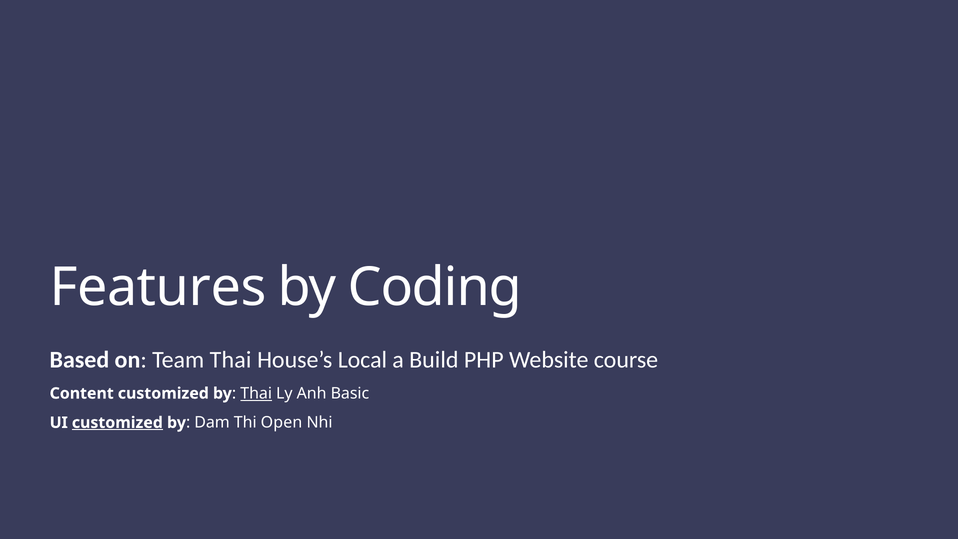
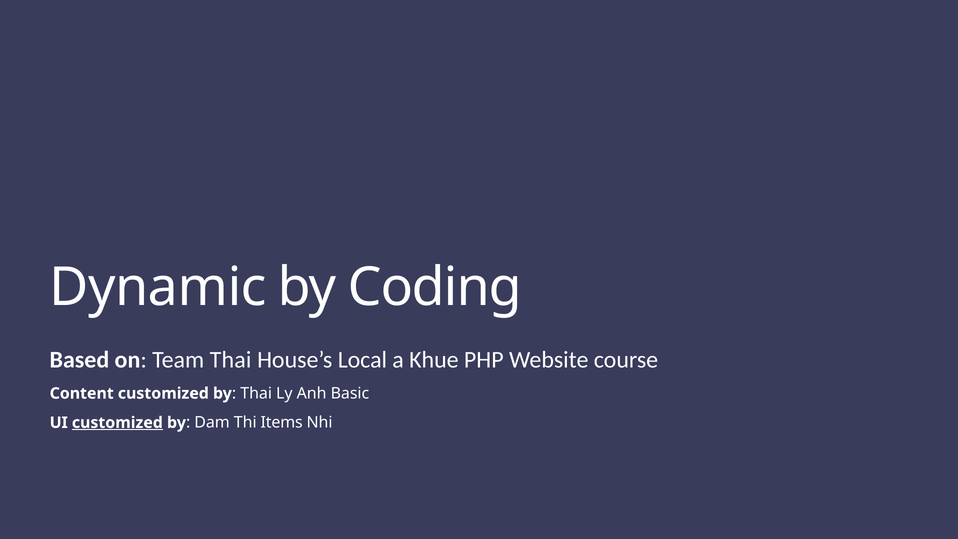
Features: Features -> Dynamic
Build: Build -> Khue
Thai at (256, 393) underline: present -> none
Open: Open -> Items
